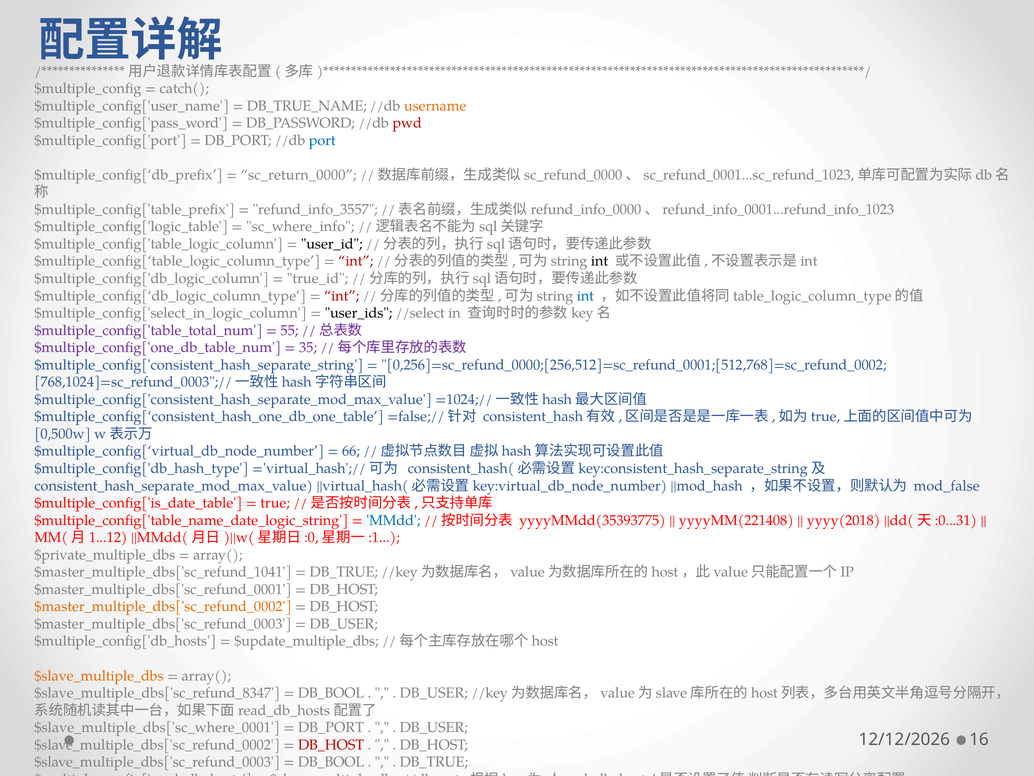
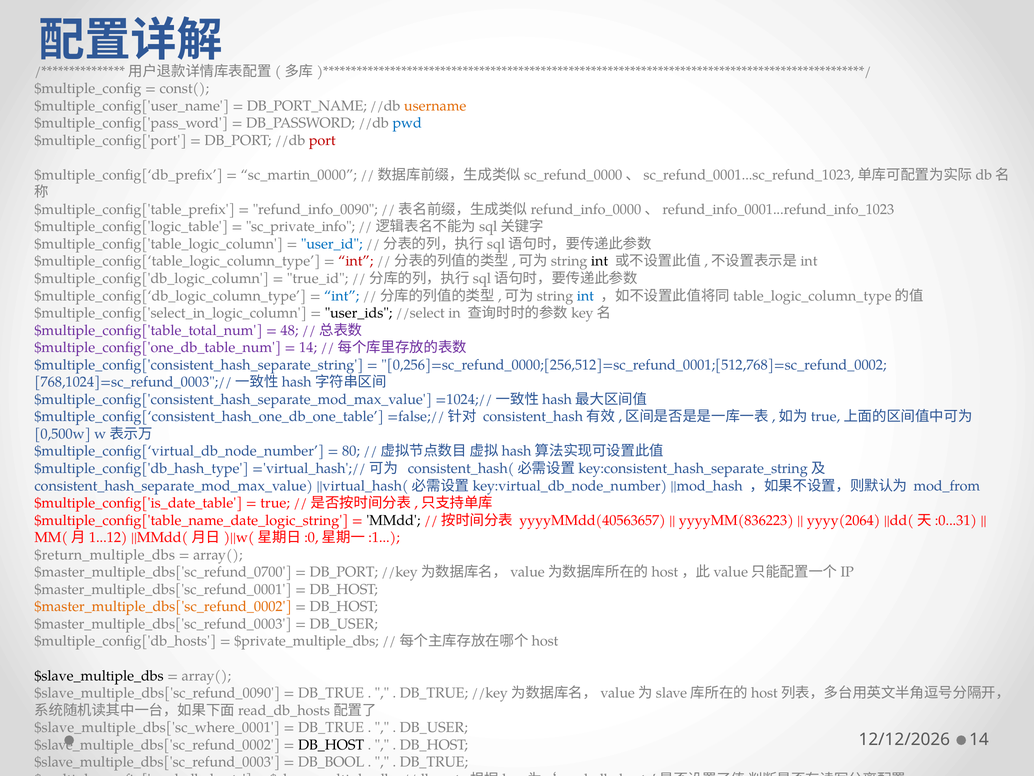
catch(: catch( -> const(
DB_TRUE_NAME: DB_TRUE_NAME -> DB_PORT_NAME
pwd colour: red -> blue
port colour: blue -> red
sc_return_0000: sc_return_0000 -> sc_martin_0000
refund_info_3557: refund_info_3557 -> refund_info_0090
sc_where_info: sc_where_info -> sc_private_info
user_id colour: black -> blue
int at (342, 296) colour: red -> blue
55: 55 -> 48
35 at (308, 347): 35 -> 14
66: 66 -> 80
mod_false: mod_false -> mod_from
MMdd colour: blue -> black
yyyyMMdd(35393775: yyyyMMdd(35393775 -> yyyyMMdd(40563657
yyyyMM(221408: yyyyMM(221408 -> yyyyMM(836223
yyyy(2018: yyyy(2018 -> yyyy(2064
$private_multiple_dbs: $private_multiple_dbs -> $return_multiple_dbs
$master_multiple_dbs['sc_refund_1041: $master_multiple_dbs['sc_refund_1041 -> $master_multiple_dbs['sc_refund_0700
DB_TRUE at (344, 572): DB_TRUE -> DB_PORT
$update_multiple_dbs: $update_multiple_dbs -> $private_multiple_dbs
$slave_multiple_dbs colour: orange -> black
$slave_multiple_dbs['sc_refund_8347: $slave_multiple_dbs['sc_refund_8347 -> $slave_multiple_dbs['sc_refund_0090
DB_BOOL at (331, 693): DB_BOOL -> DB_TRUE
DB_USER at (434, 693): DB_USER -> DB_TRUE
DB_PORT at (331, 727): DB_PORT -> DB_TRUE
16 at (979, 739): 16 -> 14
DB_HOST at (331, 744) colour: red -> black
